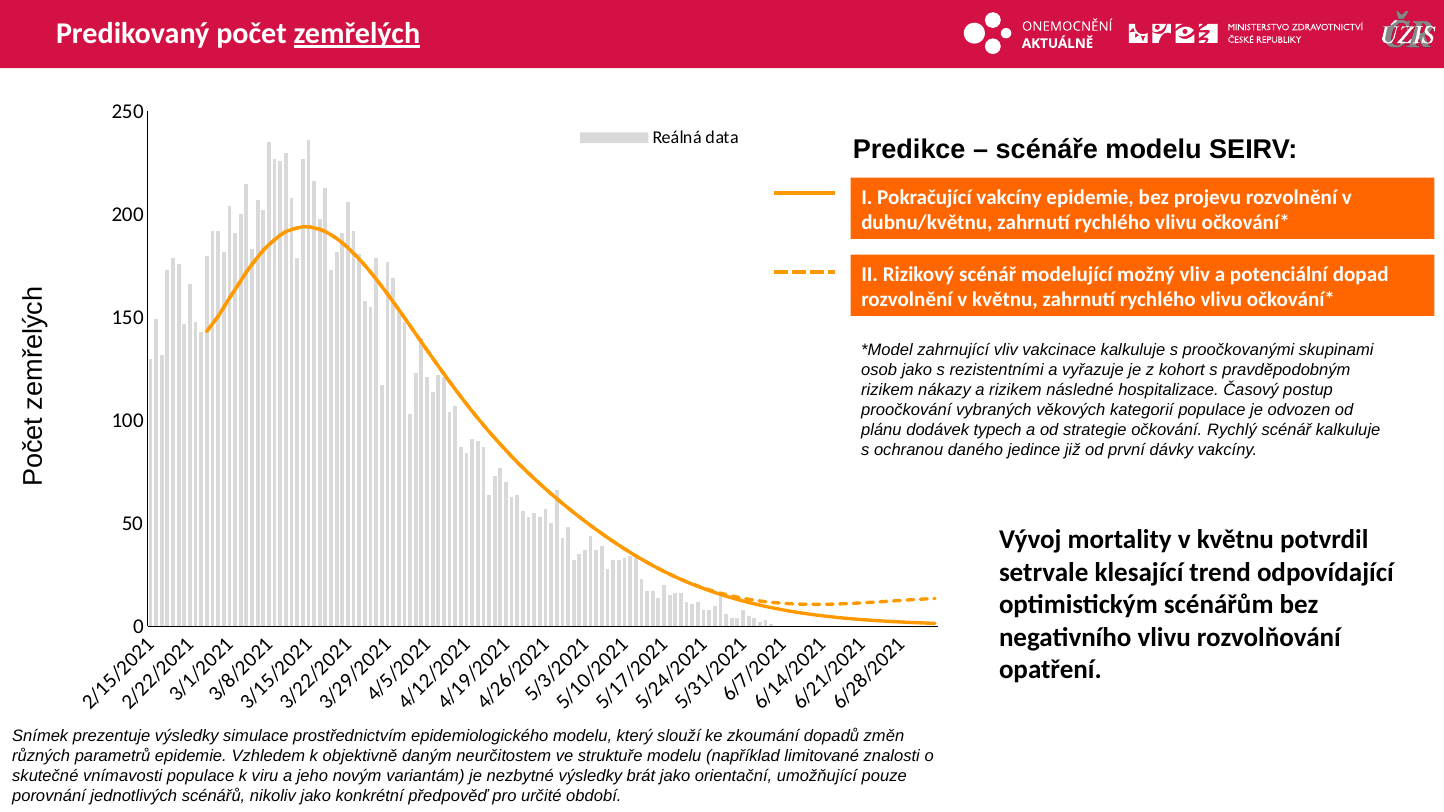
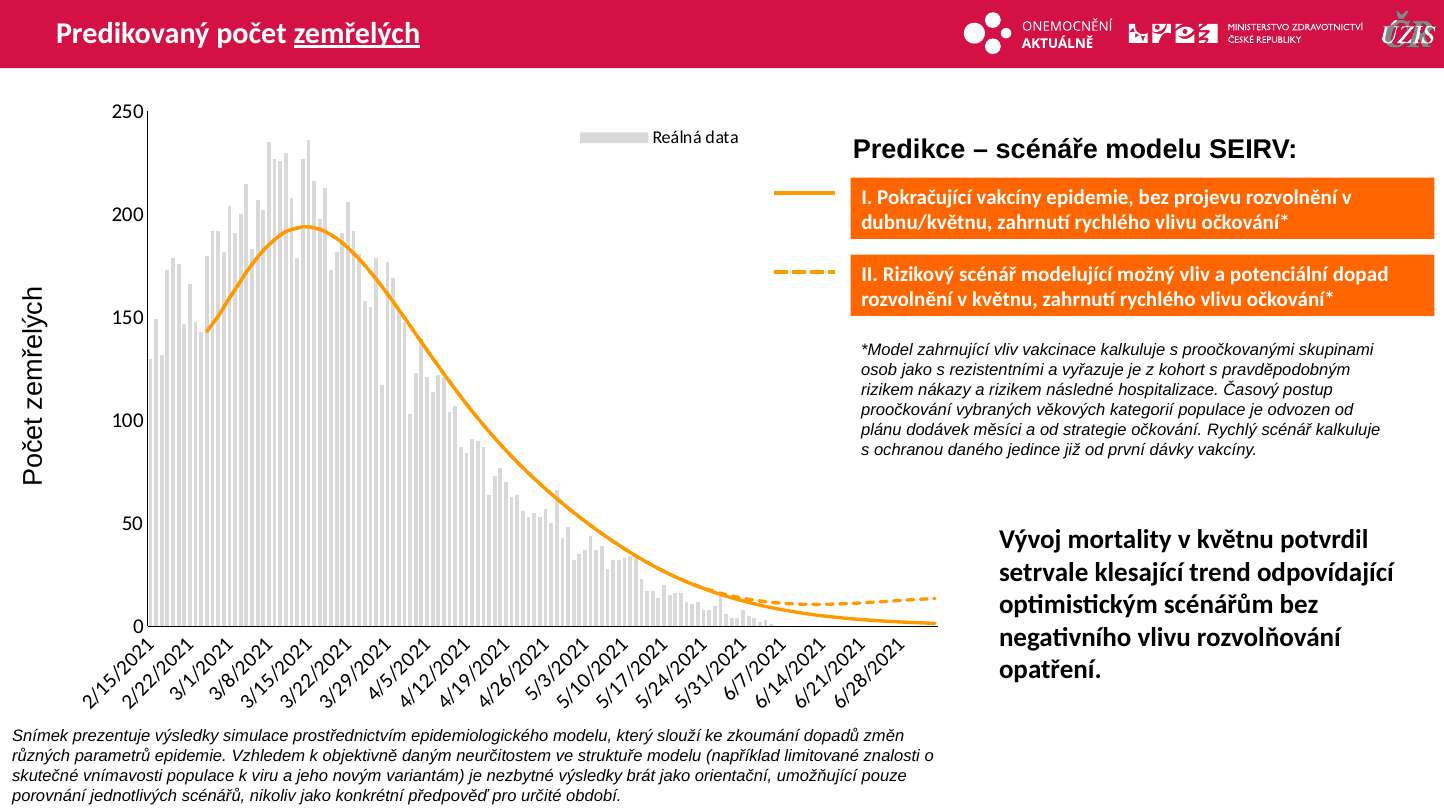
typech: typech -> měsíci
